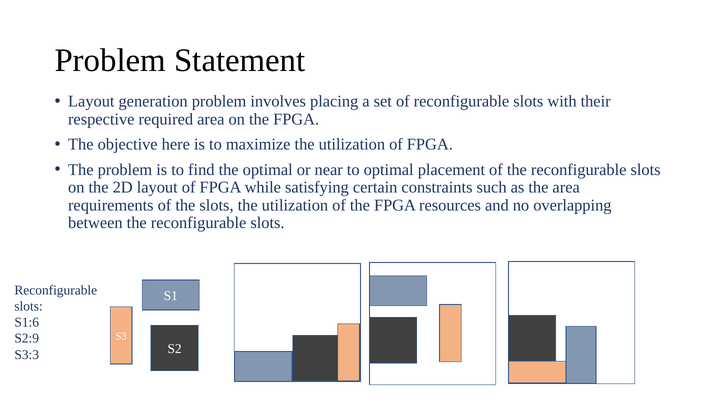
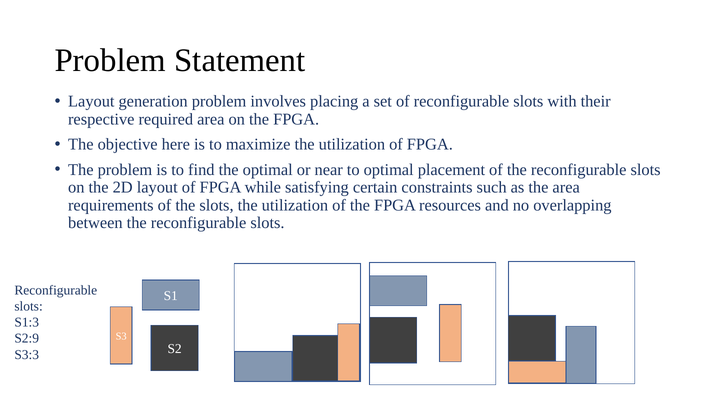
S1:6: S1:6 -> S1:3
